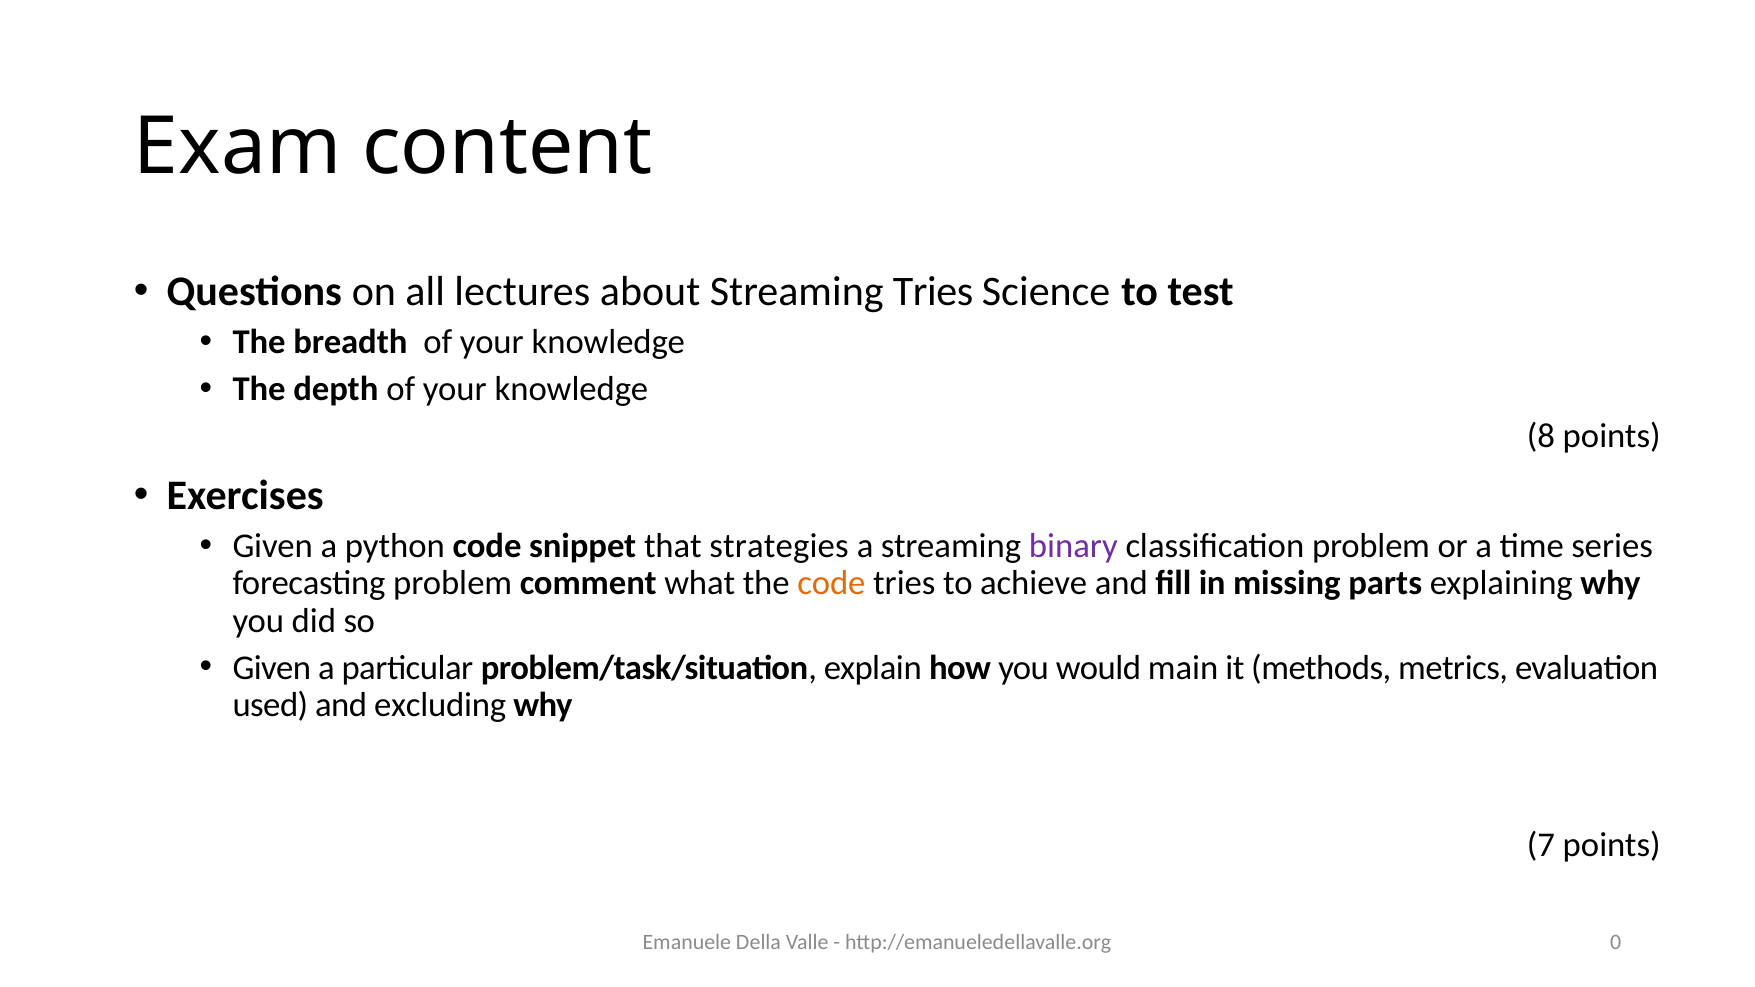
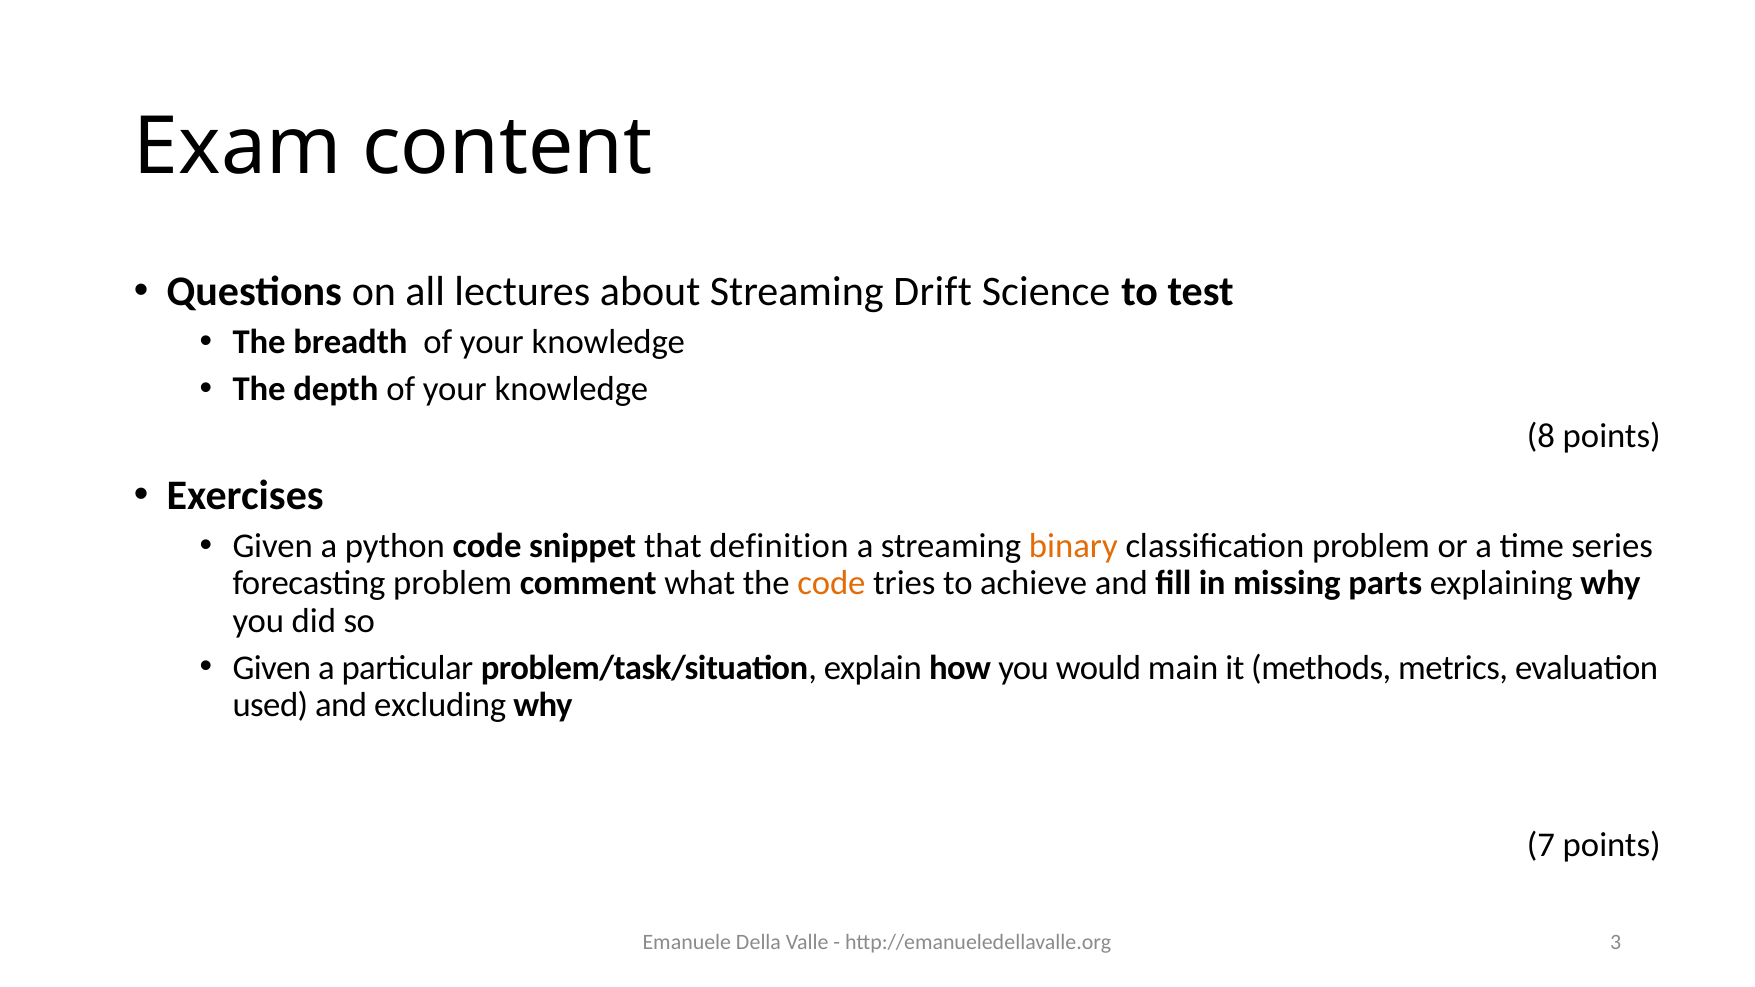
Streaming Tries: Tries -> Drift
strategies: strategies -> definition
binary colour: purple -> orange
0: 0 -> 3
